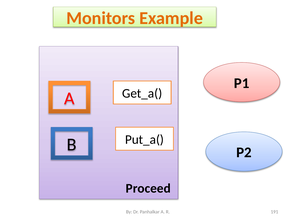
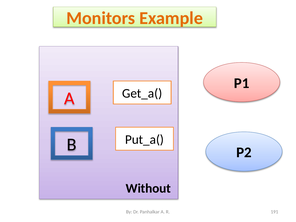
Proceed: Proceed -> Without
